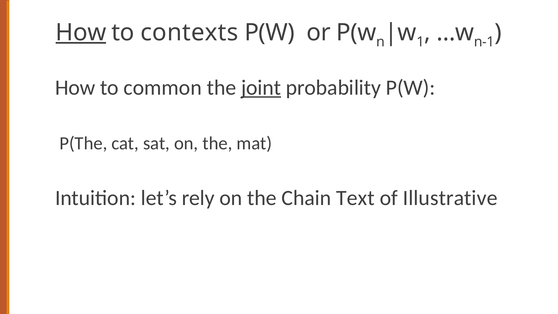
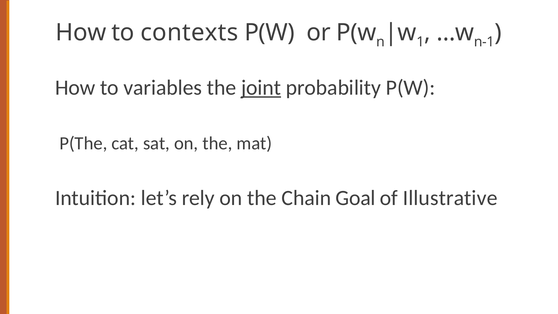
How at (81, 33) underline: present -> none
common: common -> variables
Text: Text -> Goal
